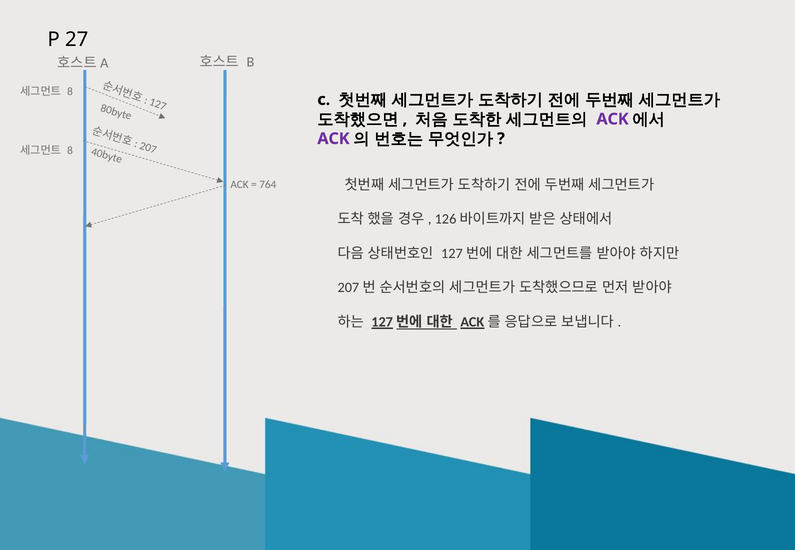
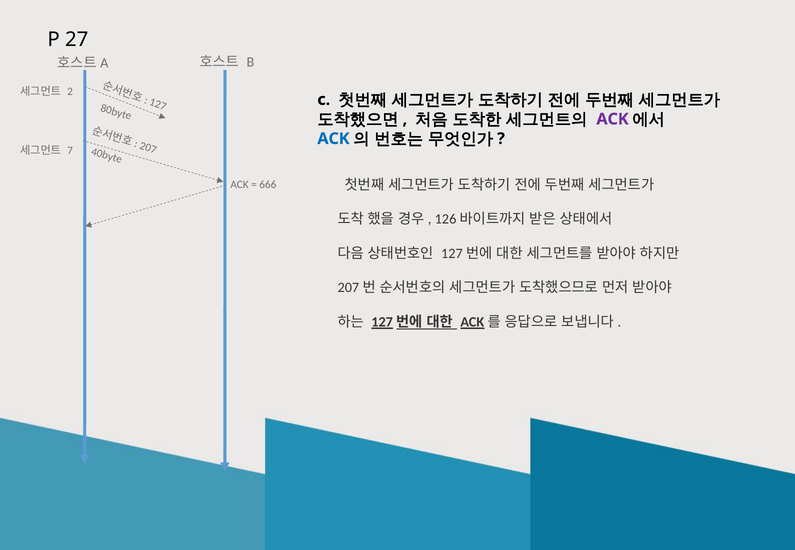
8 at (70, 92): 8 -> 2
ACK at (333, 139) colour: purple -> blue
8 at (70, 151): 8 -> 7
764: 764 -> 666
